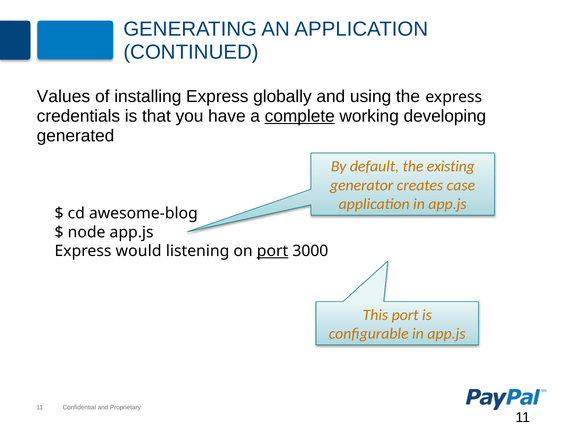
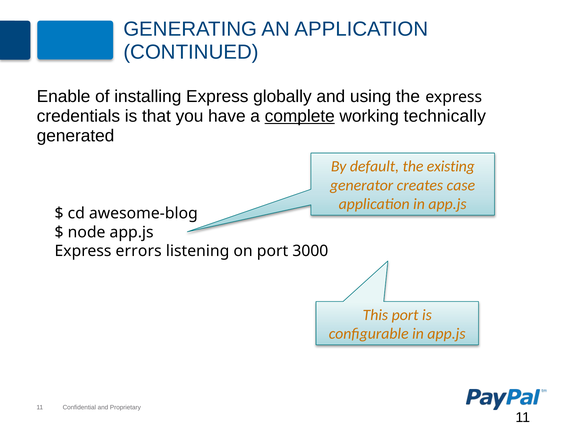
Values: Values -> Enable
developing: developing -> technically
would: would -> errors
port at (273, 251) underline: present -> none
